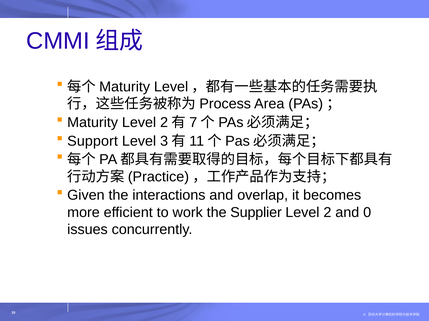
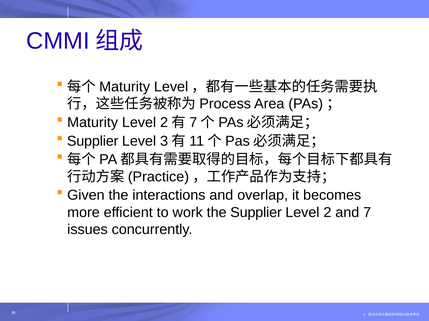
Support at (93, 141): Support -> Supplier
0: 0 -> 7
